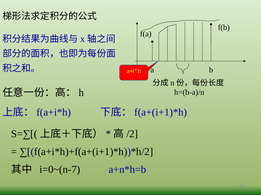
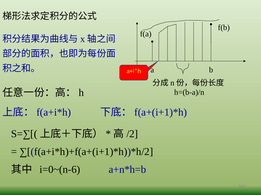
i=0~(n-7: i=0~(n-7 -> i=0~(n-6
